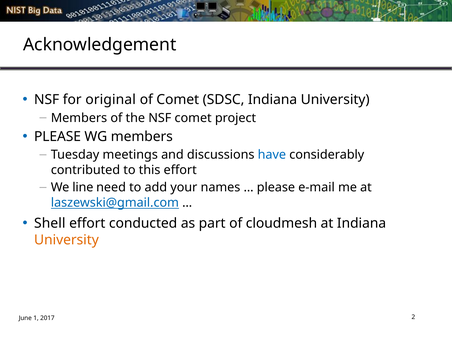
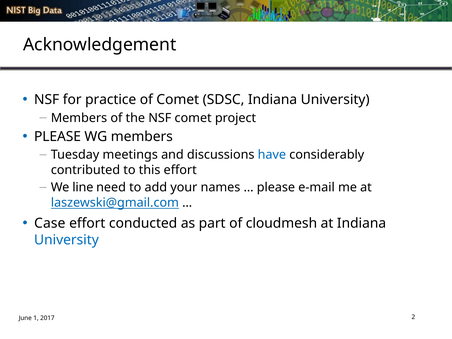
original: original -> practice
Shell: Shell -> Case
University at (66, 240) colour: orange -> blue
